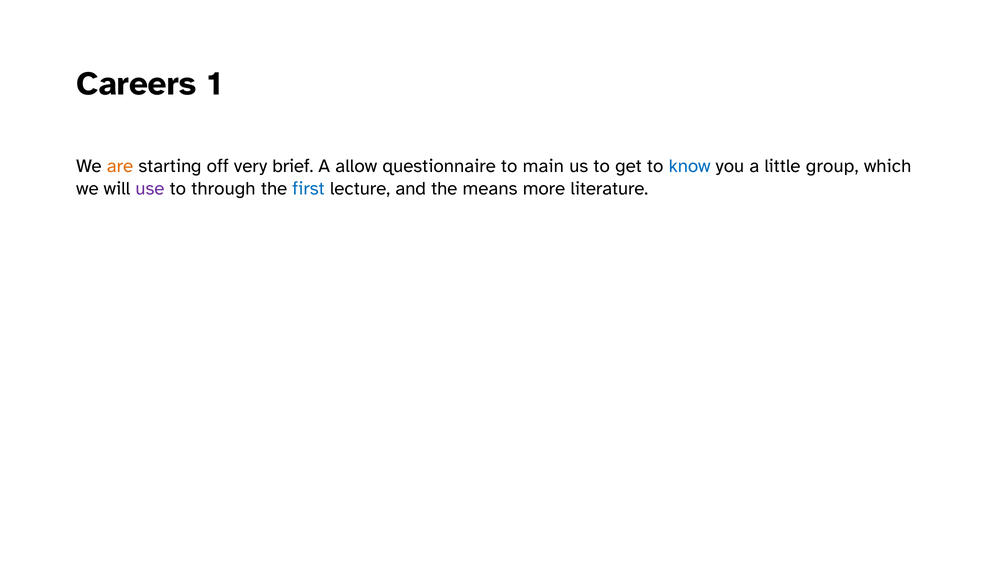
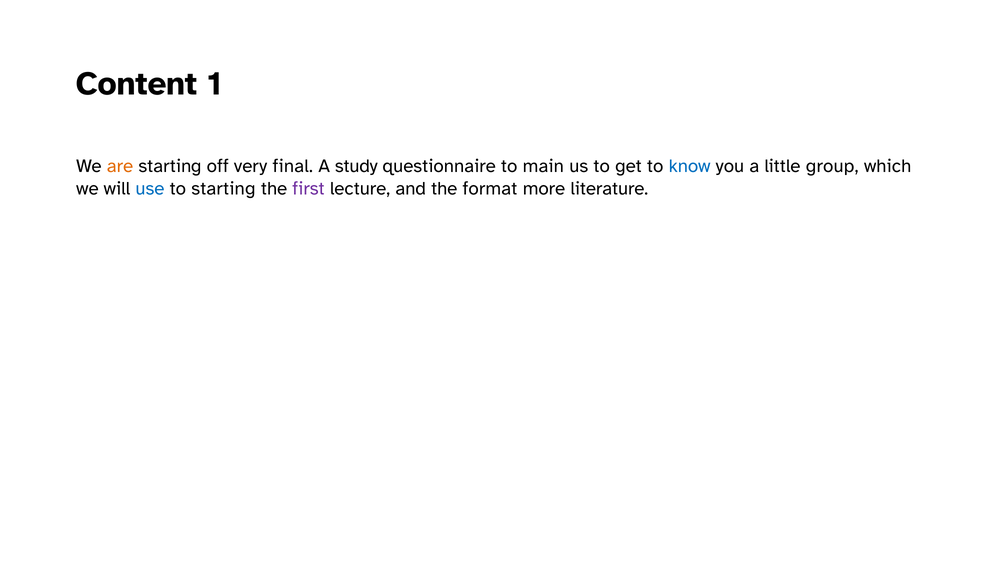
Careers: Careers -> Content
brief: brief -> final
allow: allow -> study
use colour: purple -> blue
to through: through -> starting
first colour: blue -> purple
means: means -> format
